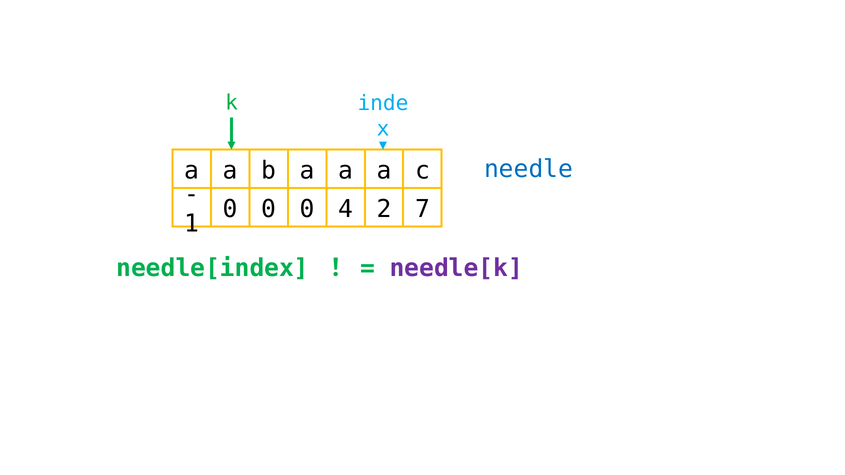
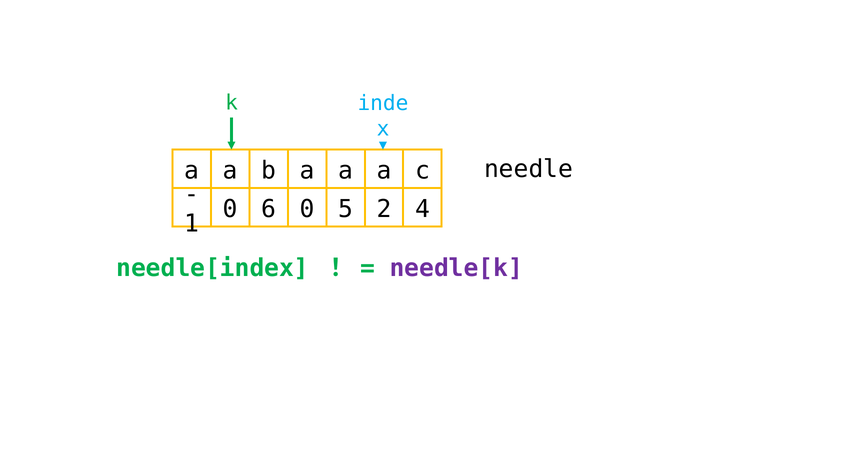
needle colour: blue -> black
0 at (269, 209): 0 -> 6
4: 4 -> 5
7: 7 -> 4
